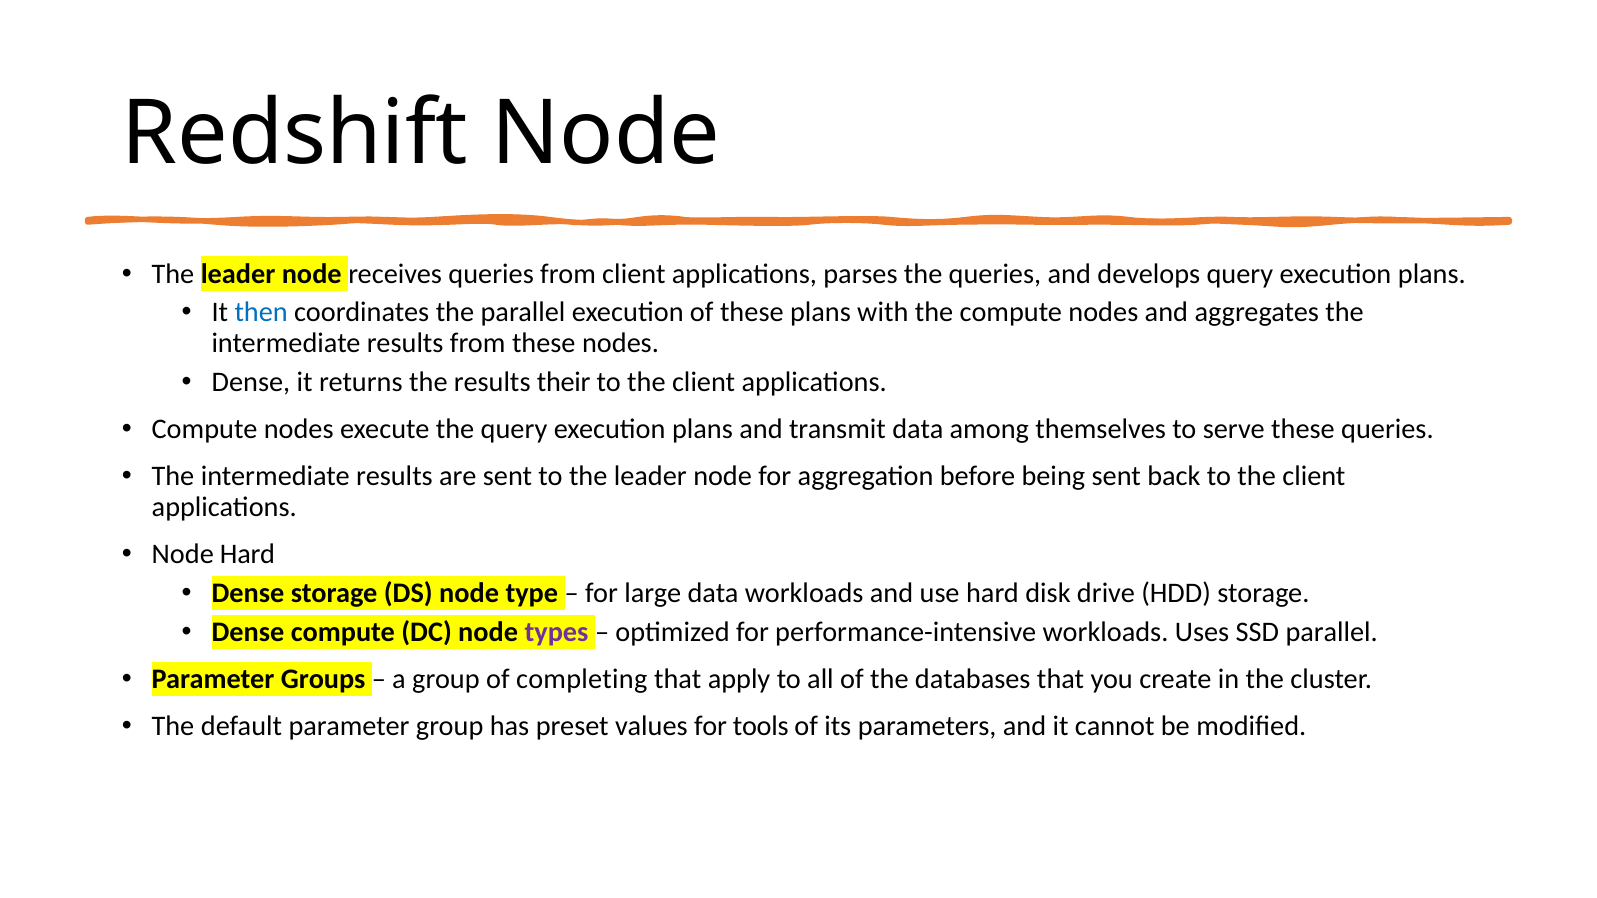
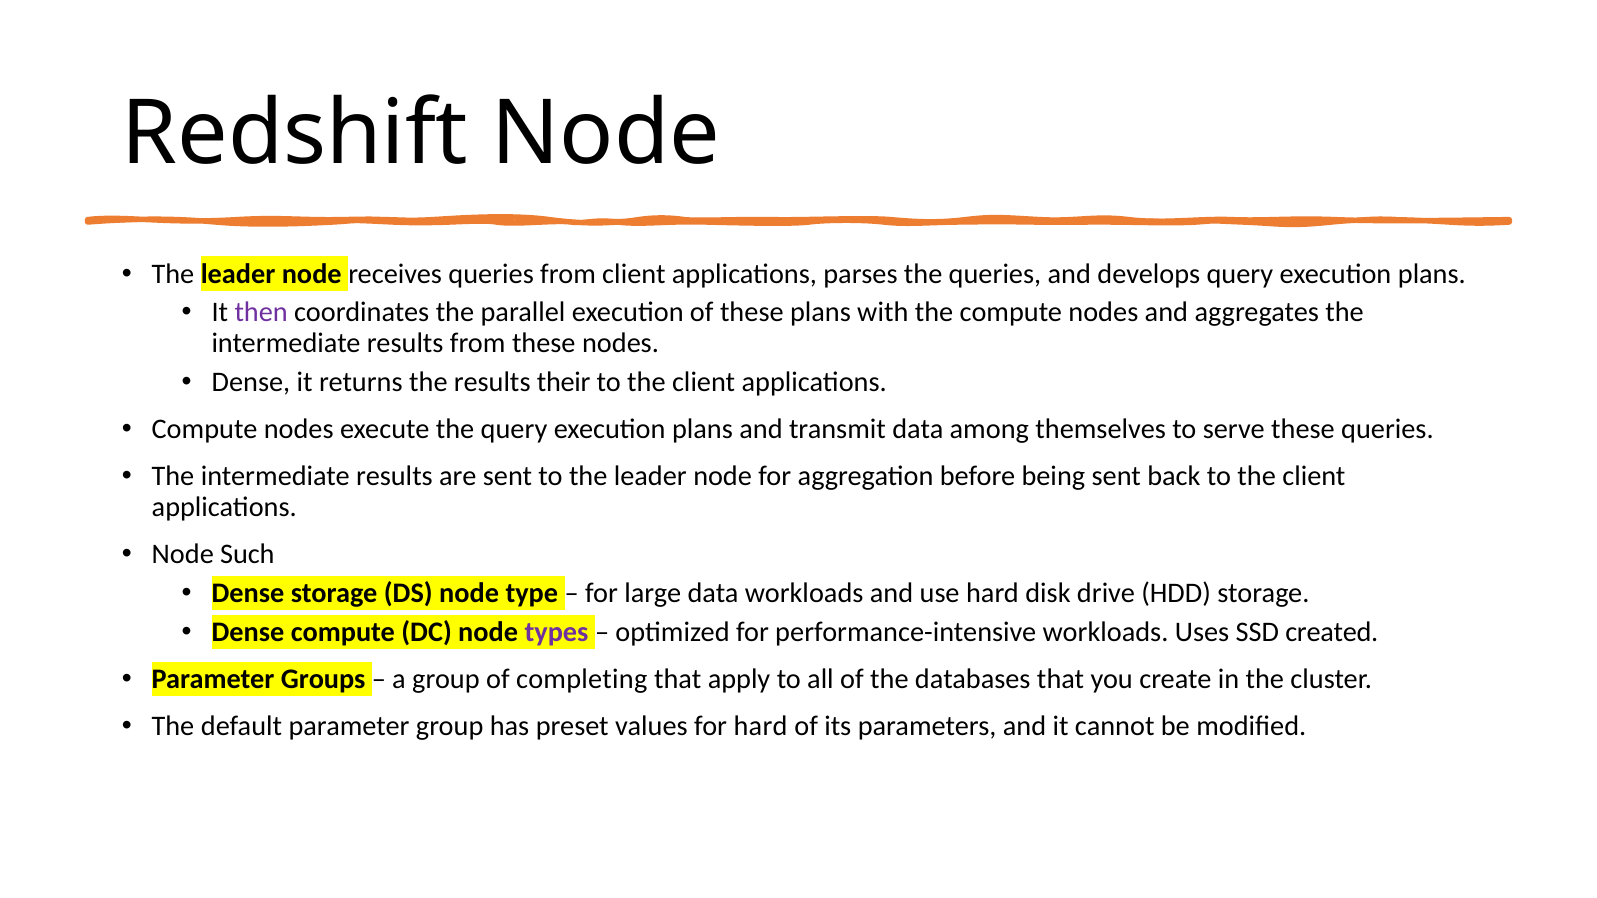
then colour: blue -> purple
Node Hard: Hard -> Such
SSD parallel: parallel -> created
for tools: tools -> hard
